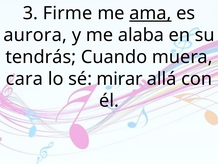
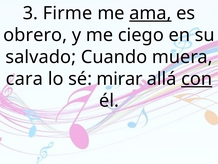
aurora: aurora -> obrero
alaba: alaba -> ciego
tendrás: tendrás -> salvado
con underline: none -> present
